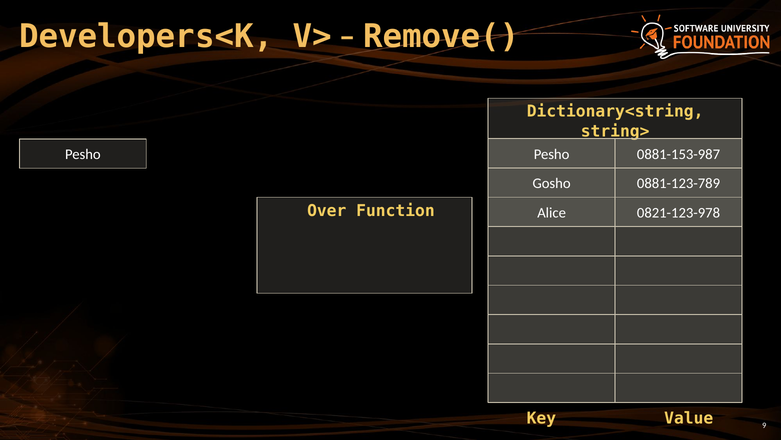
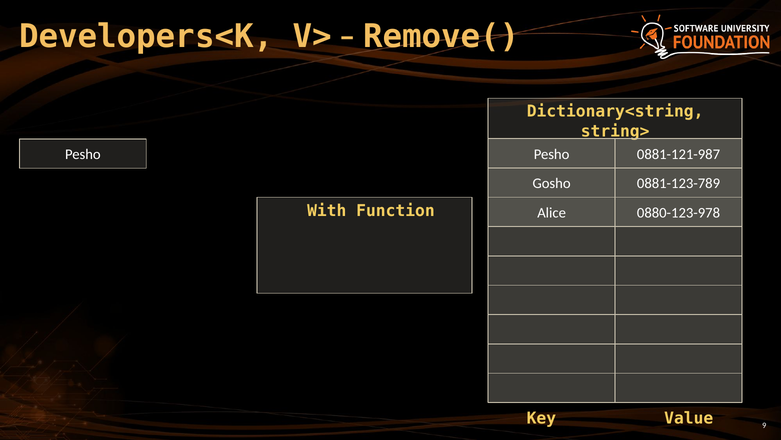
0881-153-987: 0881-153-987 -> 0881-121-987
Over: Over -> With
0821-123-978: 0821-123-978 -> 0880-123-978
